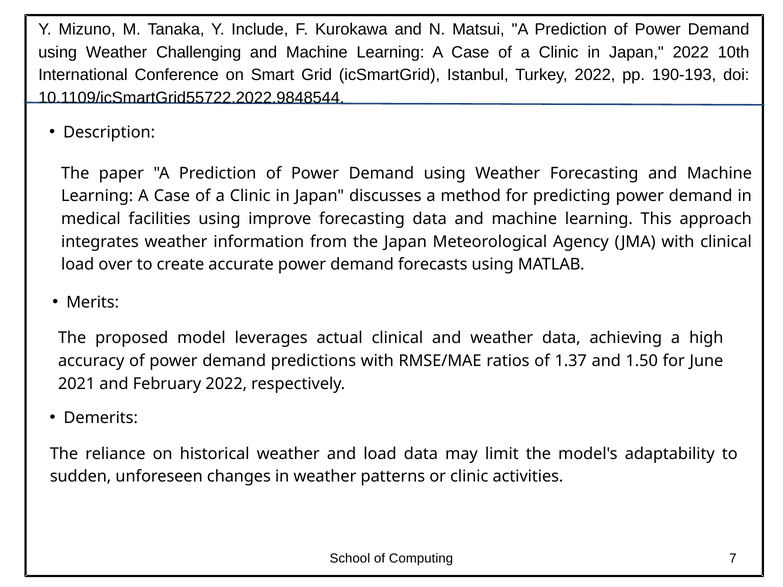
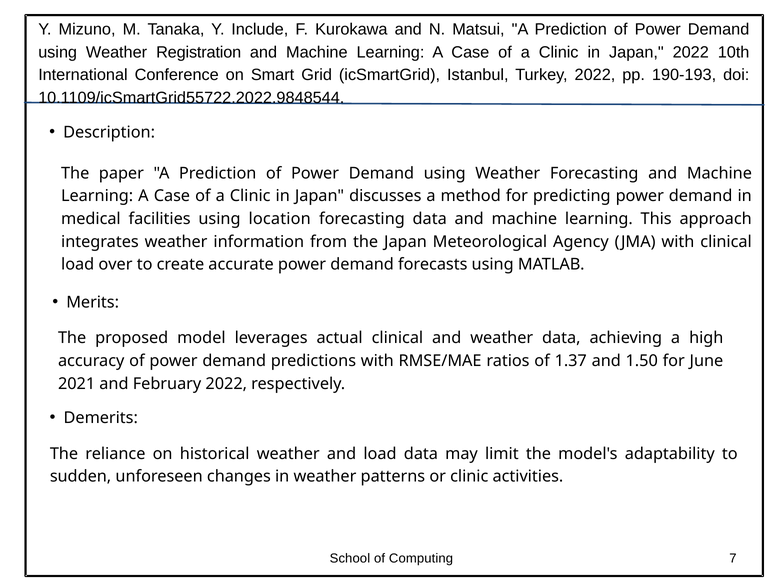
Challenging: Challenging -> Registration
improve: improve -> location
